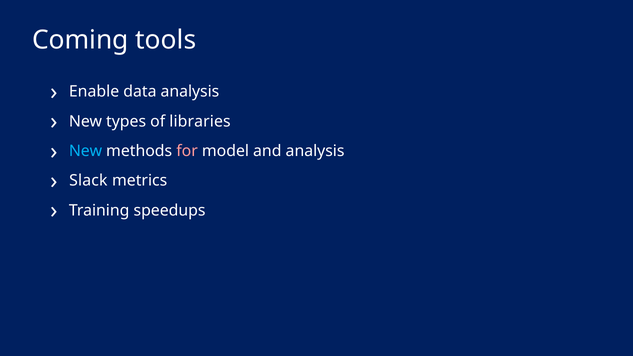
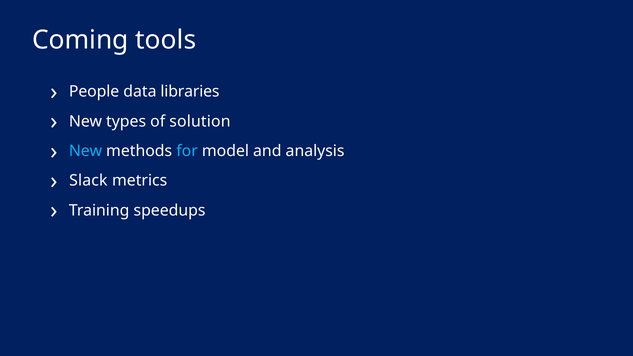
Enable: Enable -> People
data analysis: analysis -> libraries
libraries: libraries -> solution
for colour: pink -> light blue
